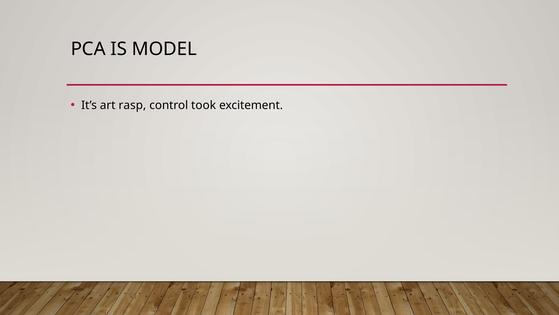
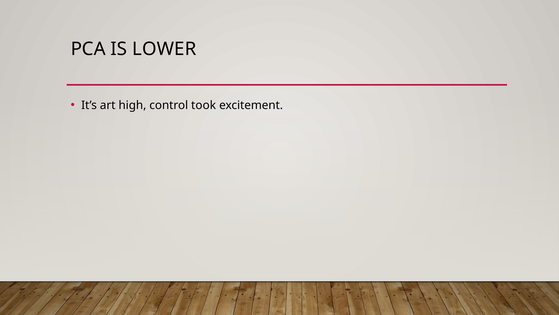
MODEL: MODEL -> LOWER
rasp: rasp -> high
